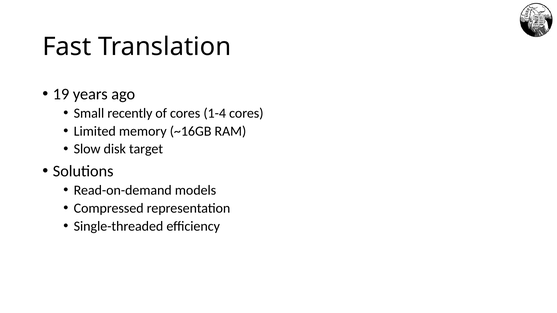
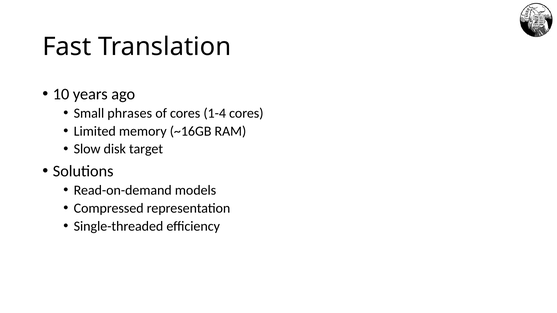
19: 19 -> 10
recently: recently -> phrases
